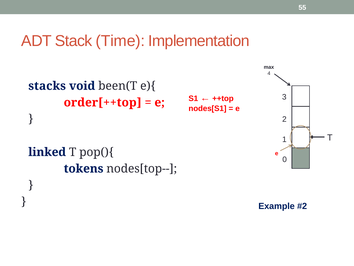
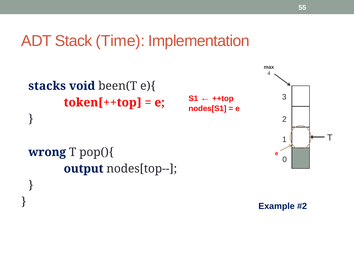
order[++top: order[++top -> token[++top
linked: linked -> wrong
tokens: tokens -> output
